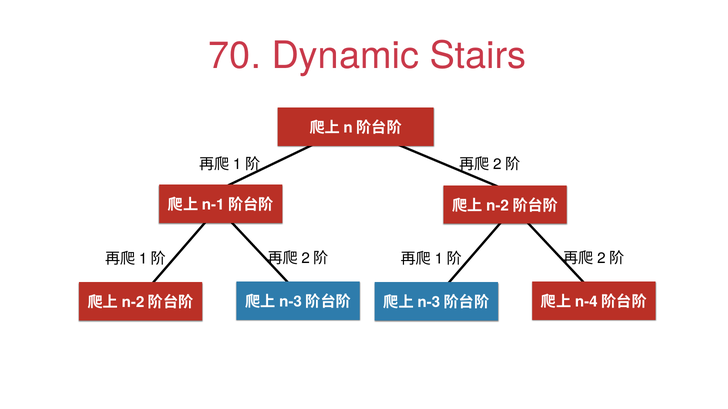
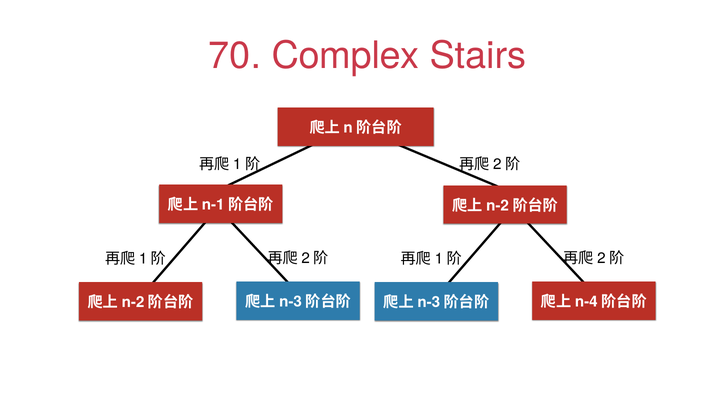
Dynamic: Dynamic -> Complex
